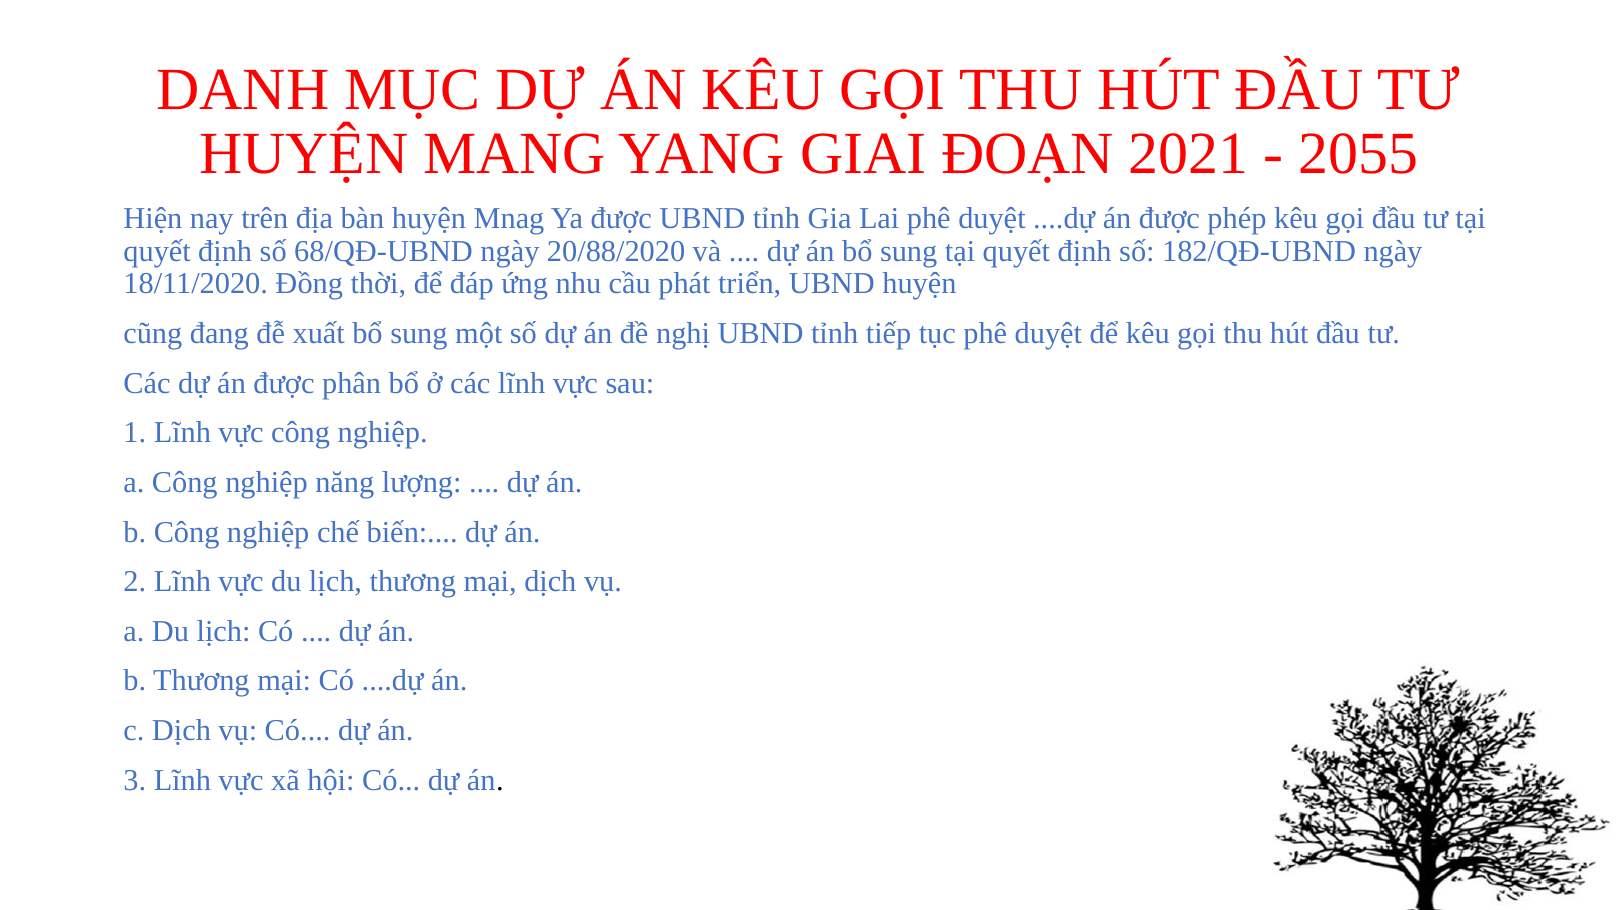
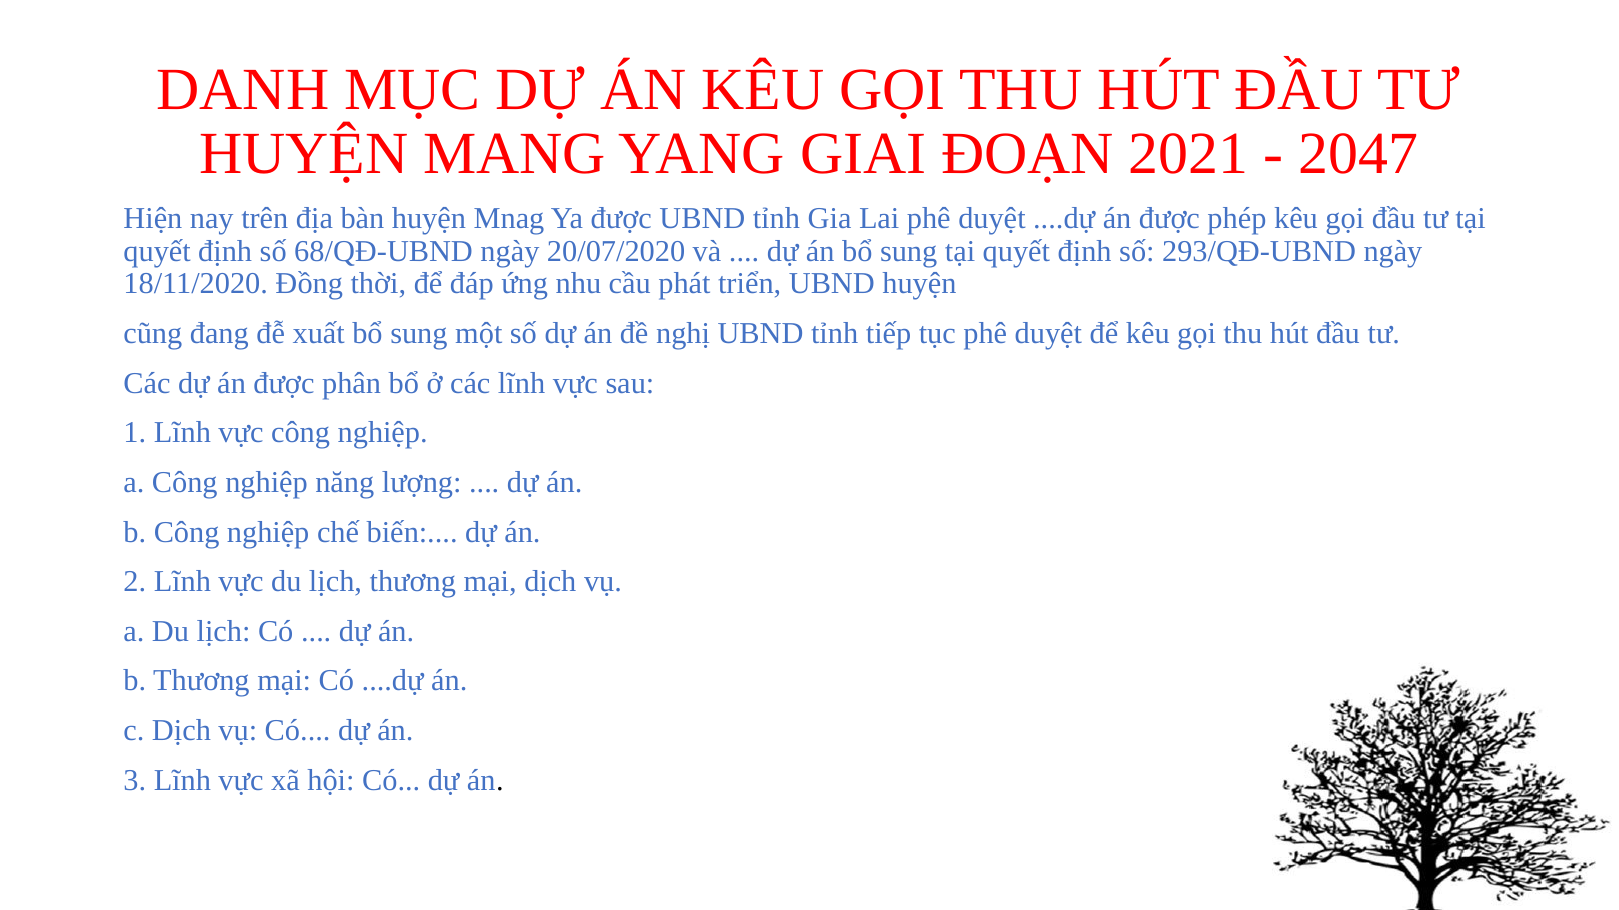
2055: 2055 -> 2047
20/88/2020: 20/88/2020 -> 20/07/2020
182/QĐ-UBND: 182/QĐ-UBND -> 293/QĐ-UBND
